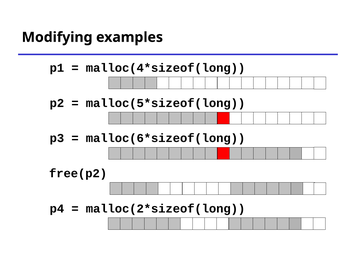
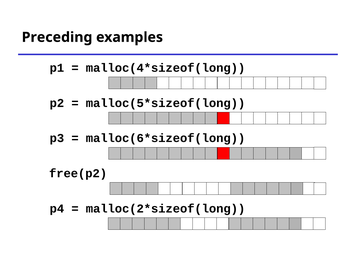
Modifying: Modifying -> Preceding
